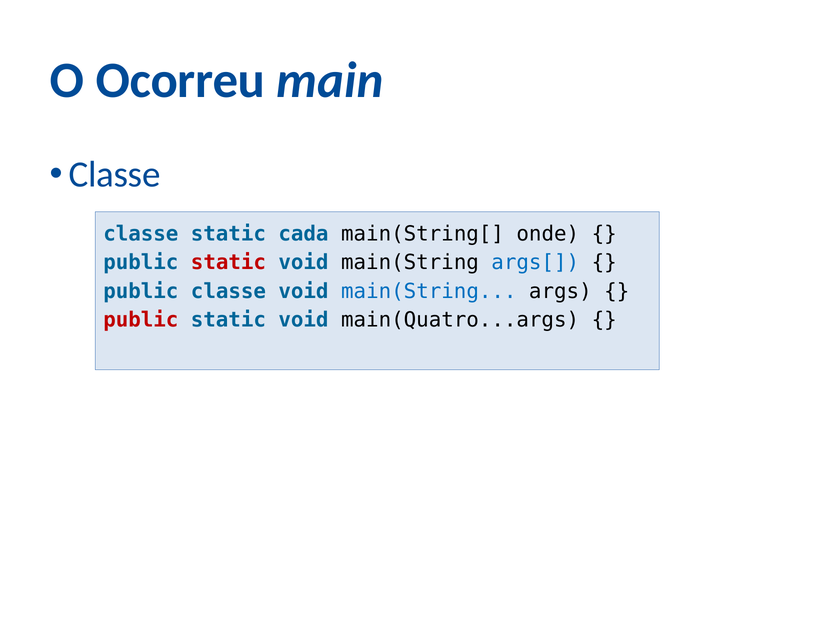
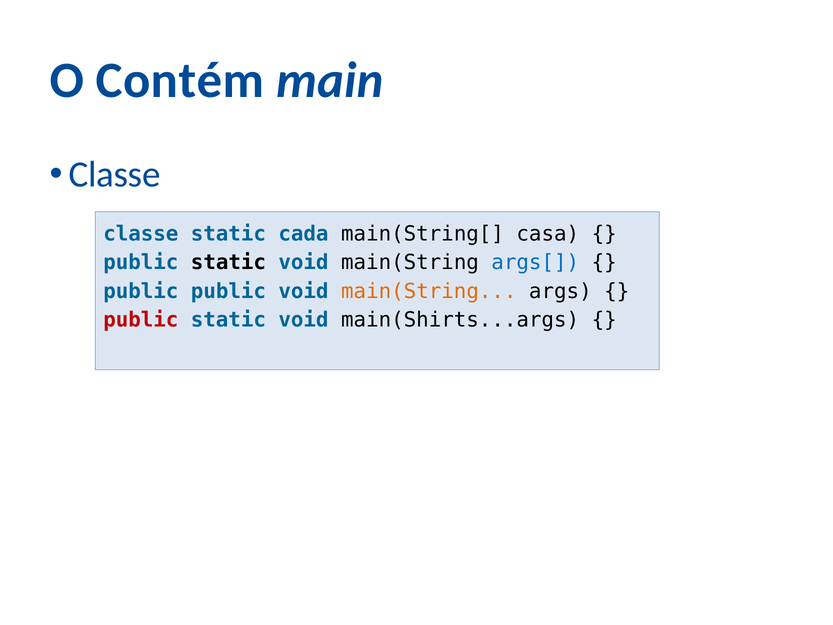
Ocorreu: Ocorreu -> Contém
onde: onde -> casa
static at (228, 262) colour: red -> black
public classe: classe -> public
main(String at (429, 291) colour: blue -> orange
main(Quatro...args: main(Quatro...args -> main(Shirts...args
